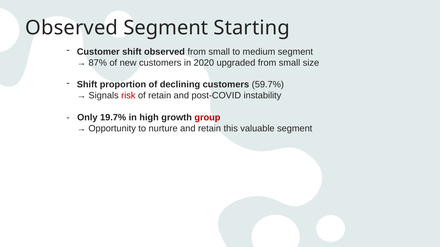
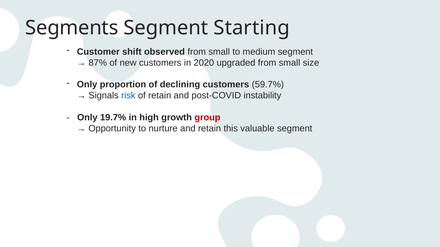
Observed at (72, 28): Observed -> Segments
Shift at (87, 85): Shift -> Only
risk colour: red -> blue
